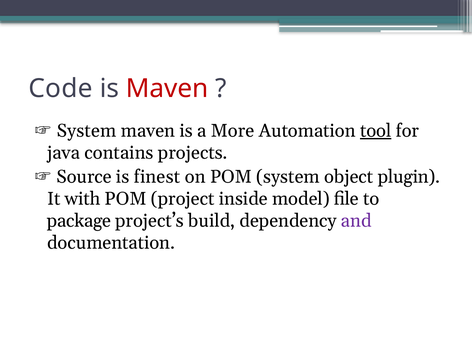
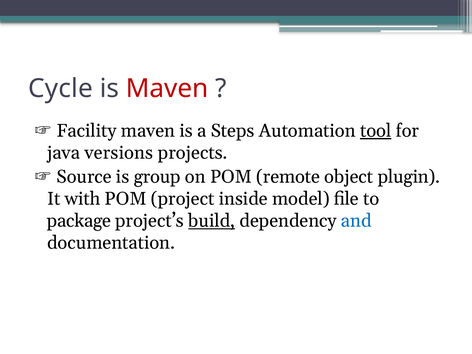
Code: Code -> Cycle
System at (86, 131): System -> Facility
More: More -> Steps
contains: contains -> versions
finest: finest -> group
POM system: system -> remote
build underline: none -> present
and colour: purple -> blue
